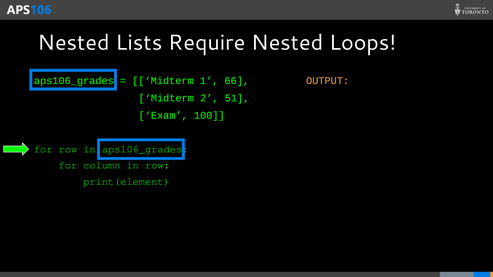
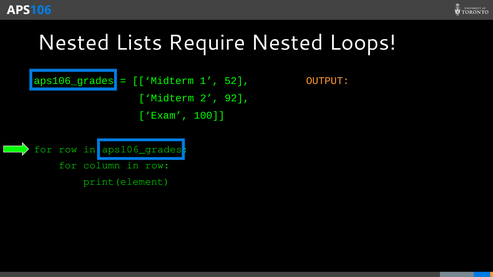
66: 66 -> 52
51: 51 -> 92
